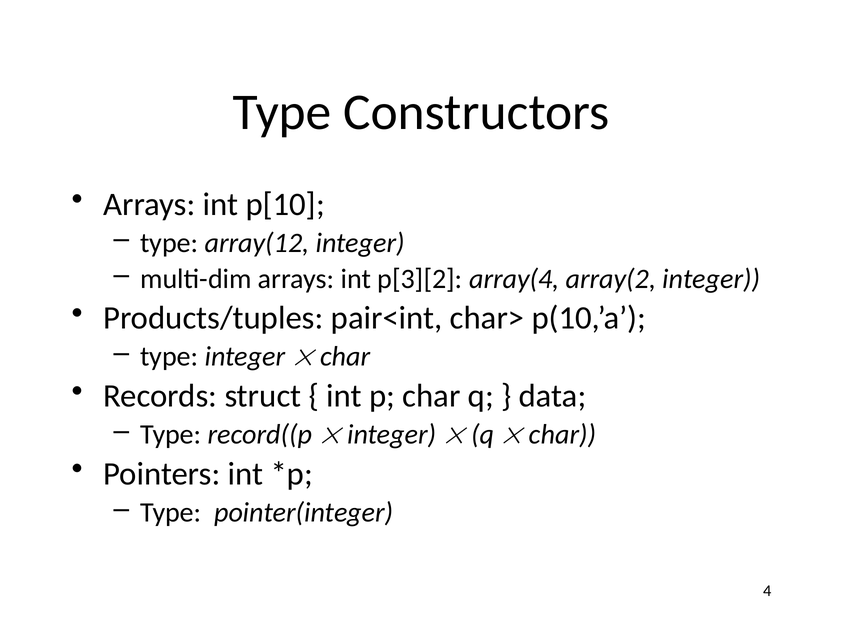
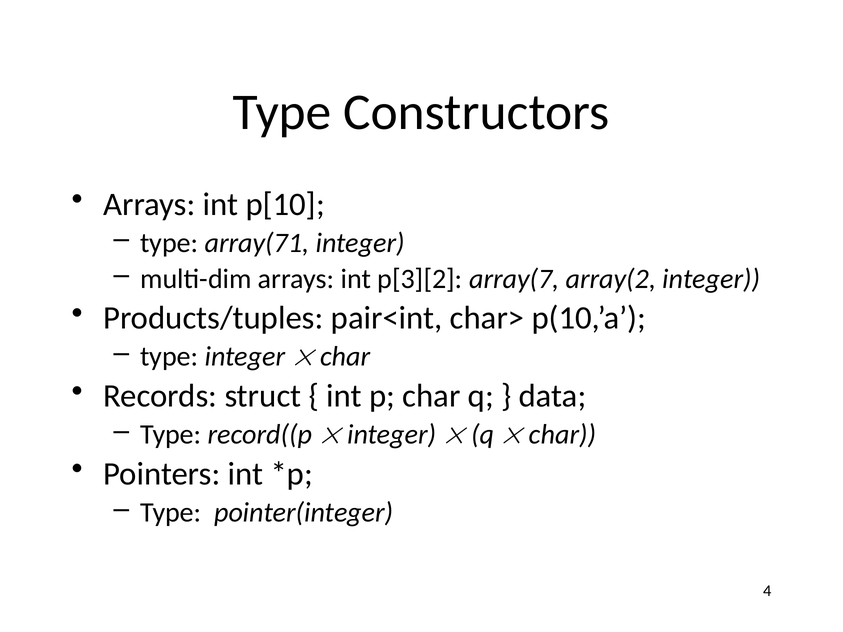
array(12: array(12 -> array(71
array(4: array(4 -> array(7
